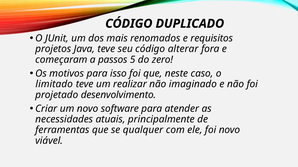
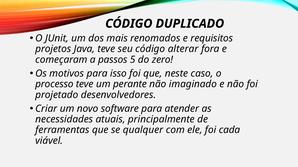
limitado: limitado -> processo
realizar: realizar -> perante
desenvolvimento: desenvolvimento -> desenvolvedores
foi novo: novo -> cada
